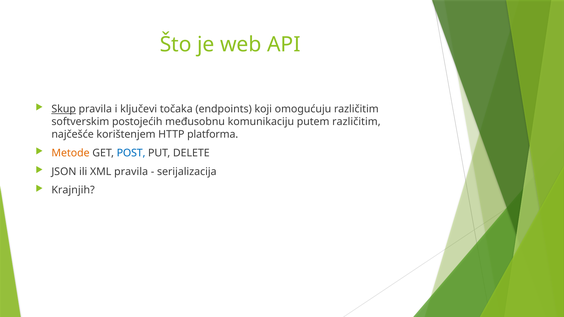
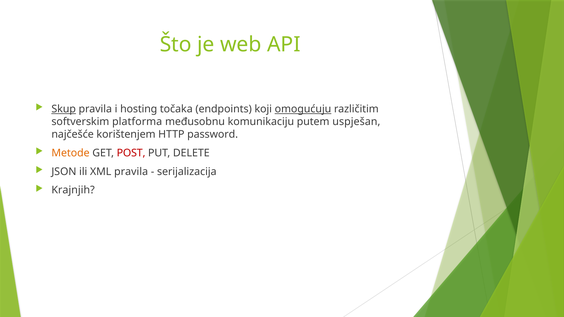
ključevi: ključevi -> hosting
omogućuju underline: none -> present
postojećih: postojećih -> platforma
putem različitim: različitim -> uspješan
platforma: platforma -> password
POST colour: blue -> red
